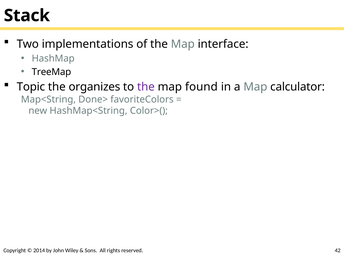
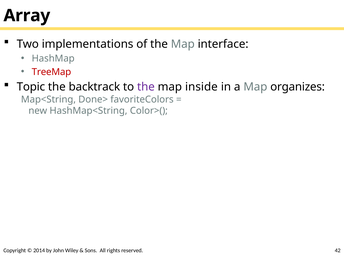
Stack: Stack -> Array
TreeMap colour: black -> red
organizes: organizes -> backtrack
found: found -> inside
calculator: calculator -> organizes
